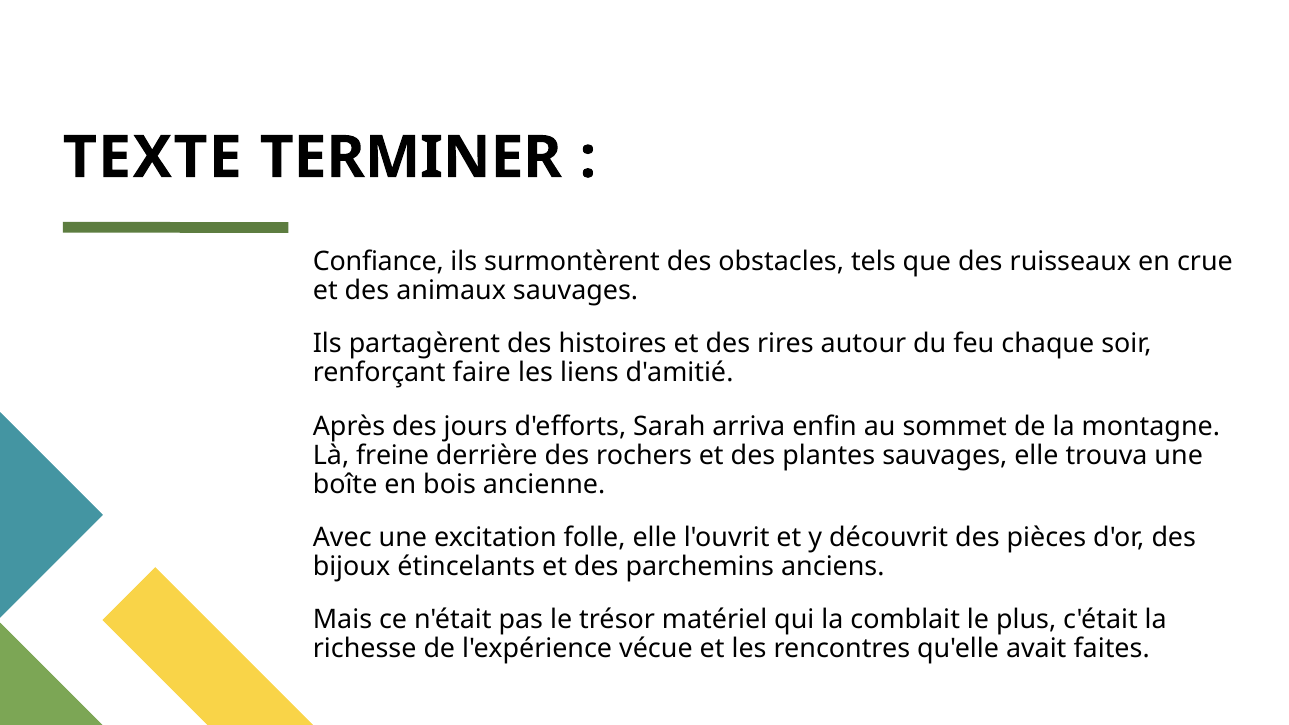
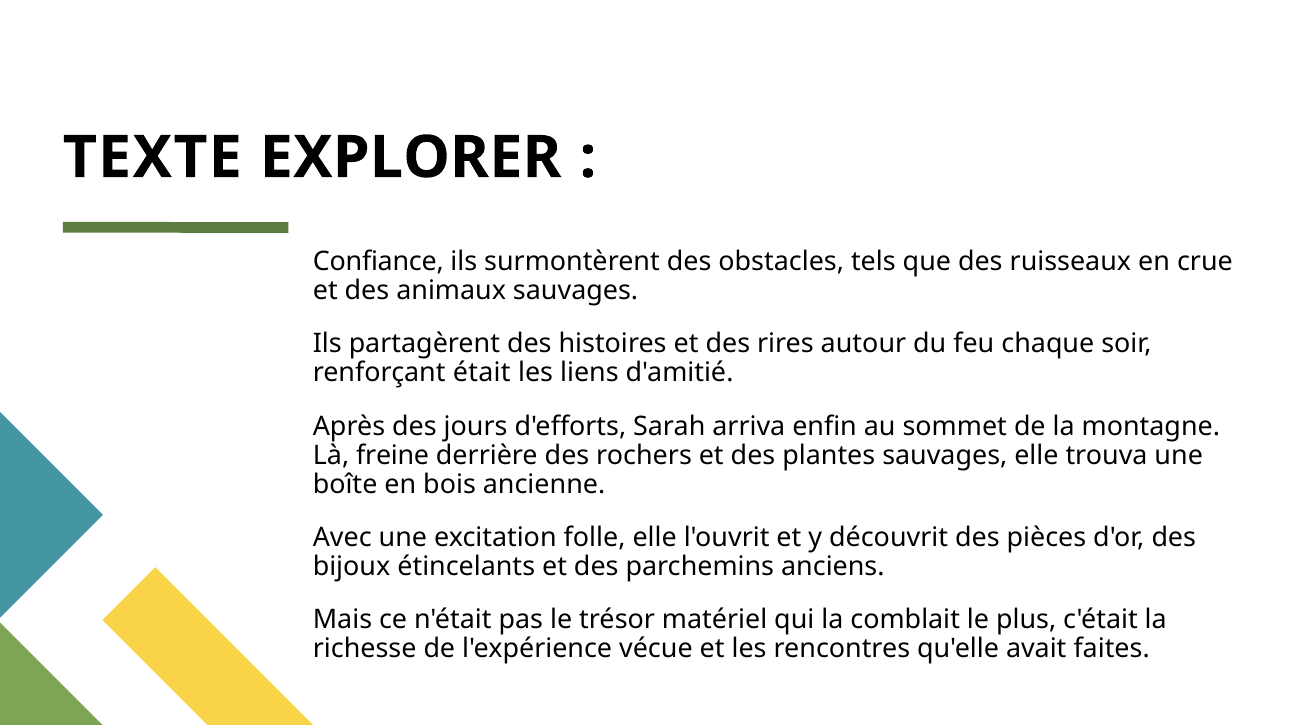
TERMINER: TERMINER -> EXPLORER
faire: faire -> était
